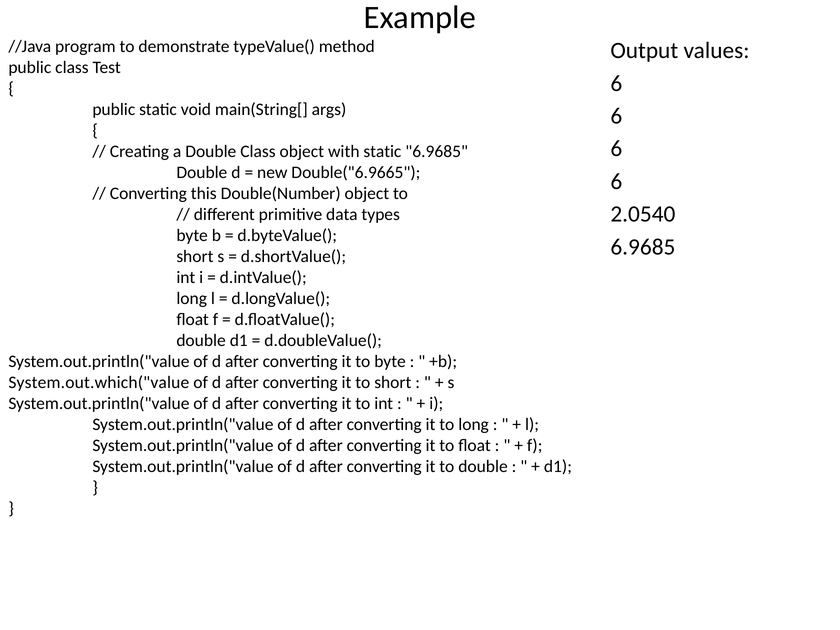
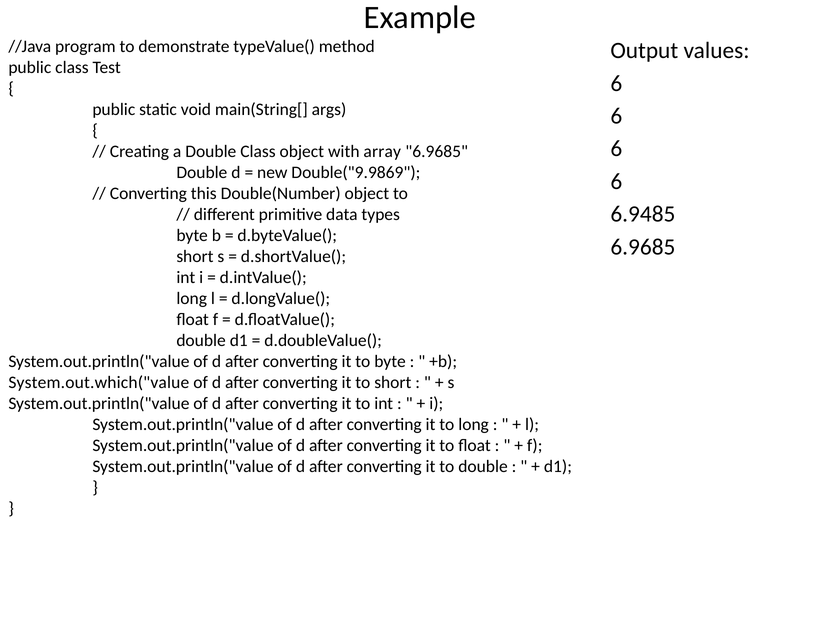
with static: static -> array
Double("6.9665: Double("6.9665 -> Double("9.9869
2.0540: 2.0540 -> 6.9485
